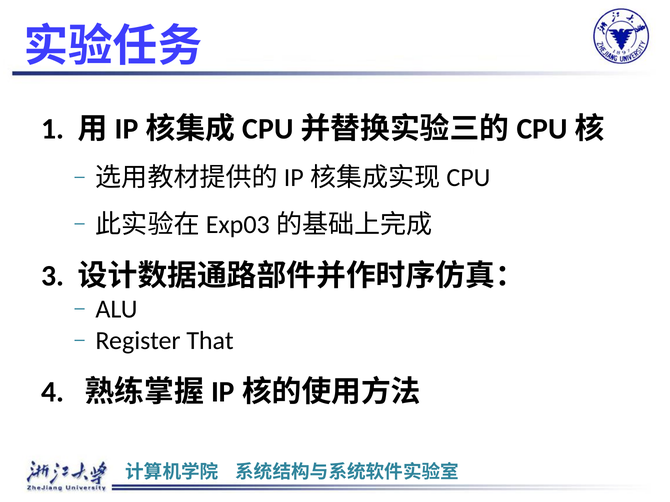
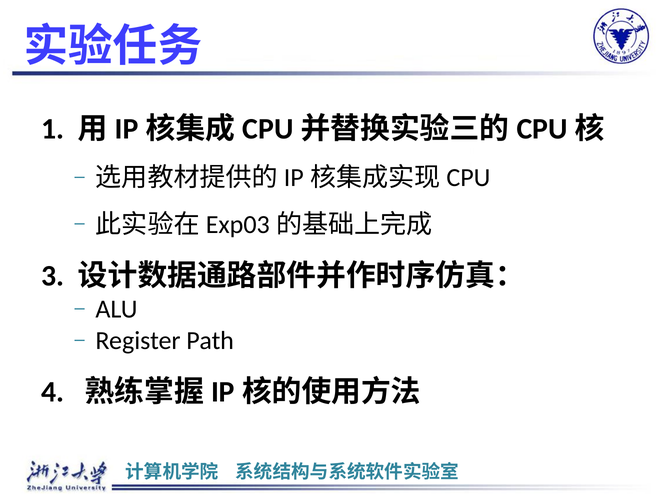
That: That -> Path
